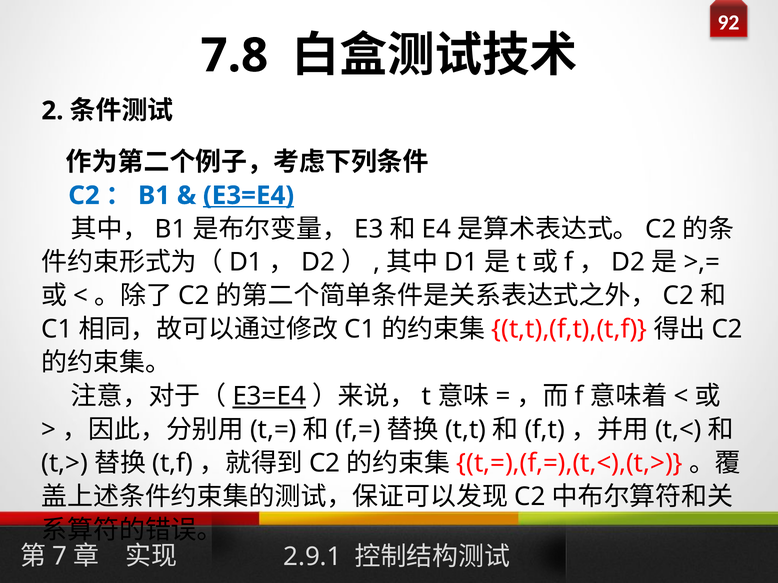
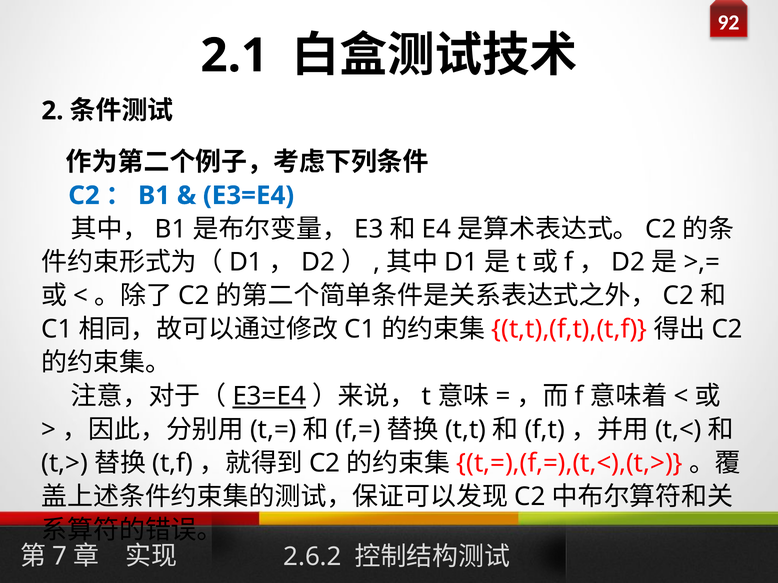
7.8: 7.8 -> 2.1
E3=E4 at (249, 196) underline: present -> none
2.9.1: 2.9.1 -> 2.6.2
